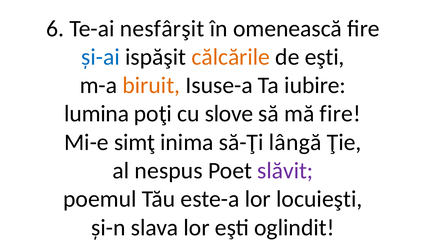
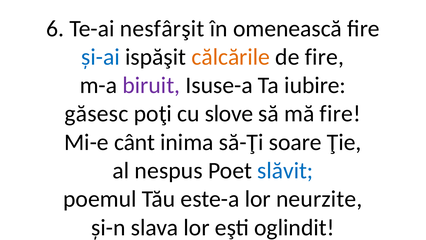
de eşti: eşti -> fire
biruit colour: orange -> purple
lumina: lumina -> găsesc
simţ: simţ -> cânt
lângă: lângă -> soare
slăvit colour: purple -> blue
locuieşti: locuieşti -> neurzite
